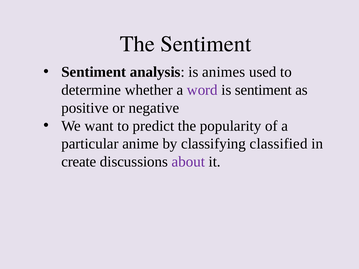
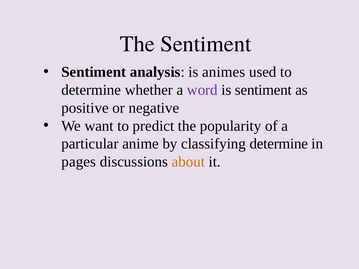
classifying classified: classified -> determine
create: create -> pages
about colour: purple -> orange
